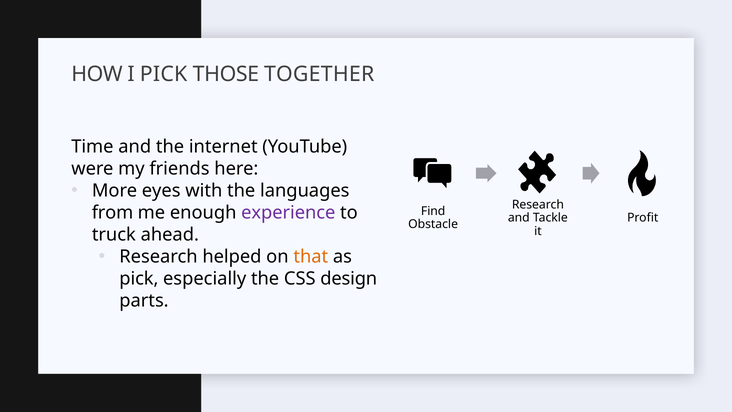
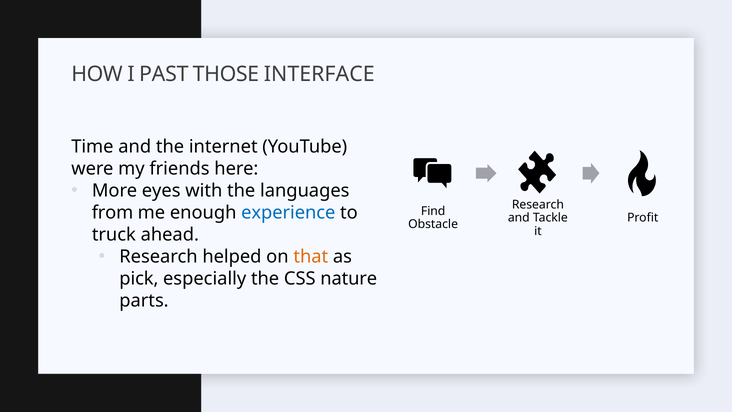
I PICK: PICK -> PAST
TOGETHER: TOGETHER -> INTERFACE
experience colour: purple -> blue
design: design -> nature
